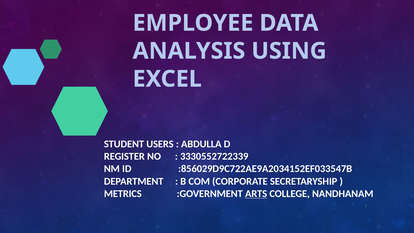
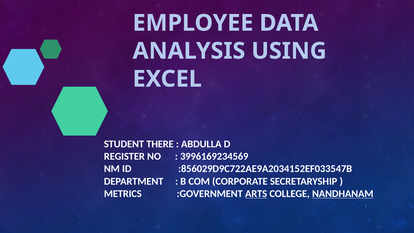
USERS: USERS -> THERE
3330552722339: 3330552722339 -> 3996169234569
NANDHANAM underline: none -> present
